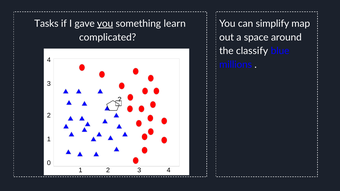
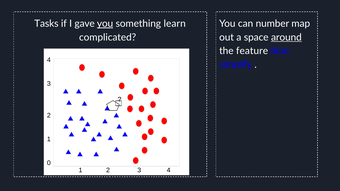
simplify: simplify -> number
around underline: none -> present
classify: classify -> feature
millions: millions -> simplify
